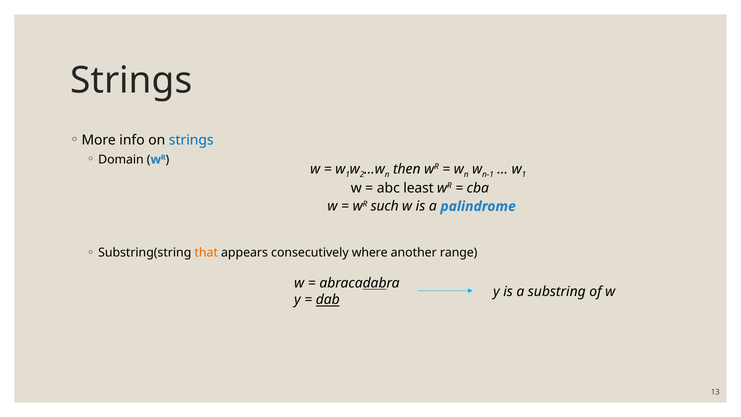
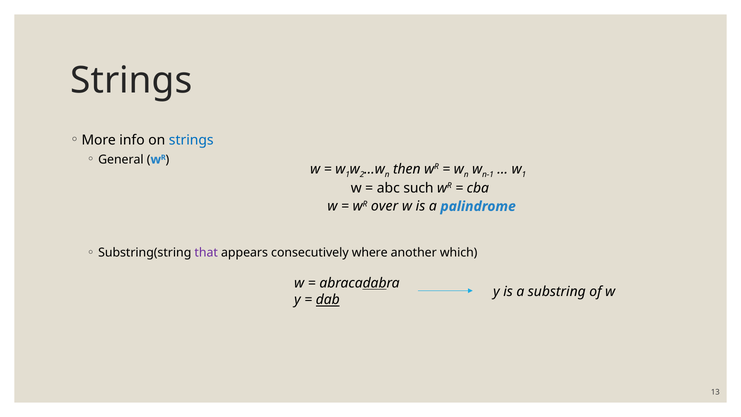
Domain: Domain -> General
least: least -> such
such: such -> over
that colour: orange -> purple
range: range -> which
